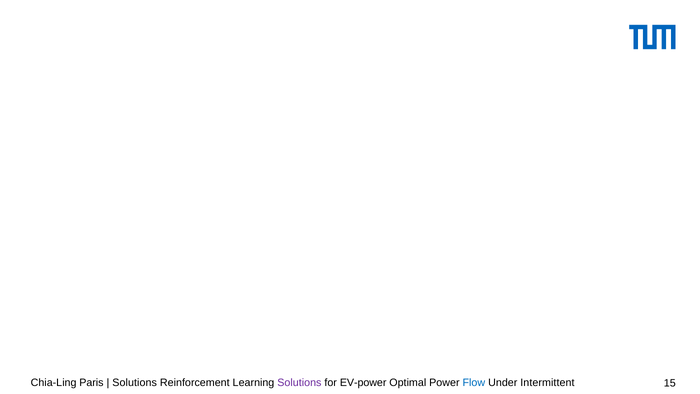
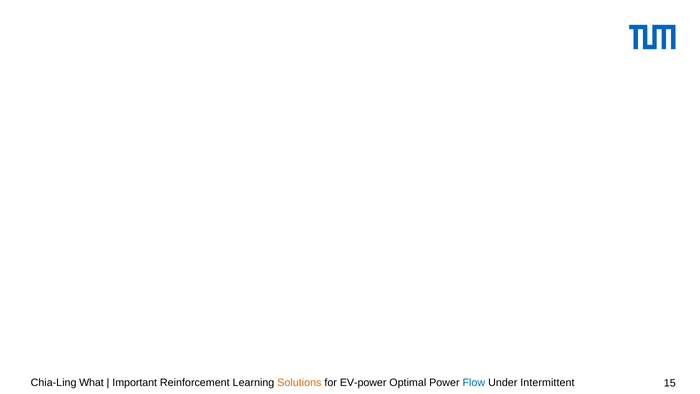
Paris: Paris -> What
Solutions at (135, 382): Solutions -> Important
Solutions at (299, 382) colour: purple -> orange
